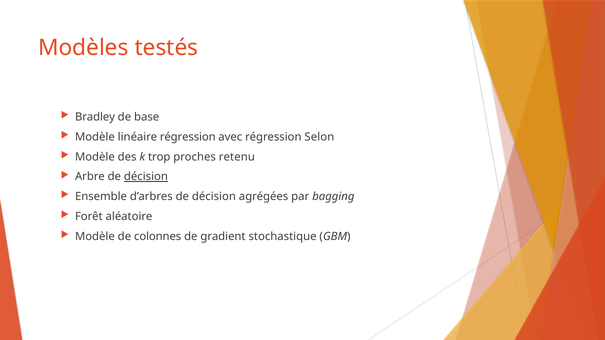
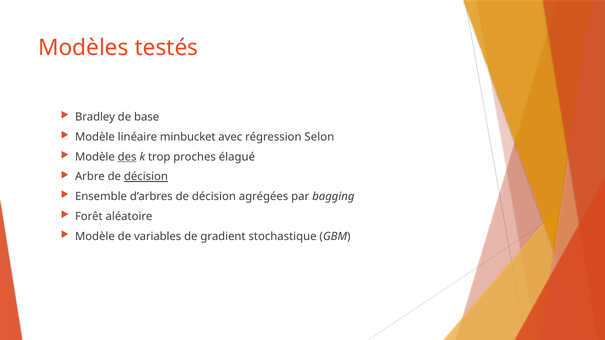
linéaire régression: régression -> minbucket
des underline: none -> present
retenu: retenu -> élagué
colonnes: colonnes -> variables
